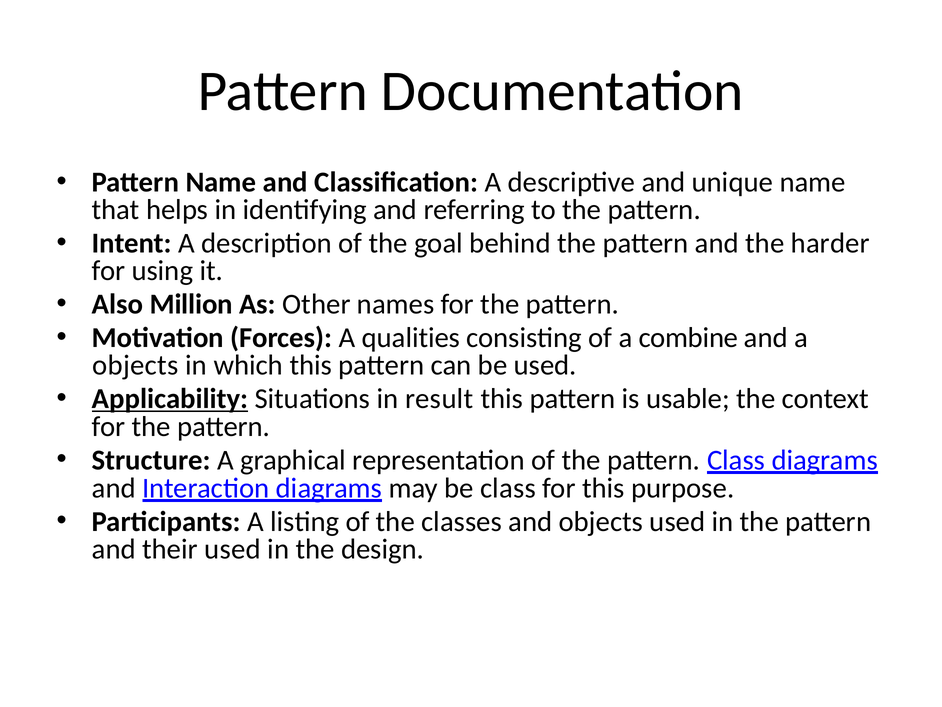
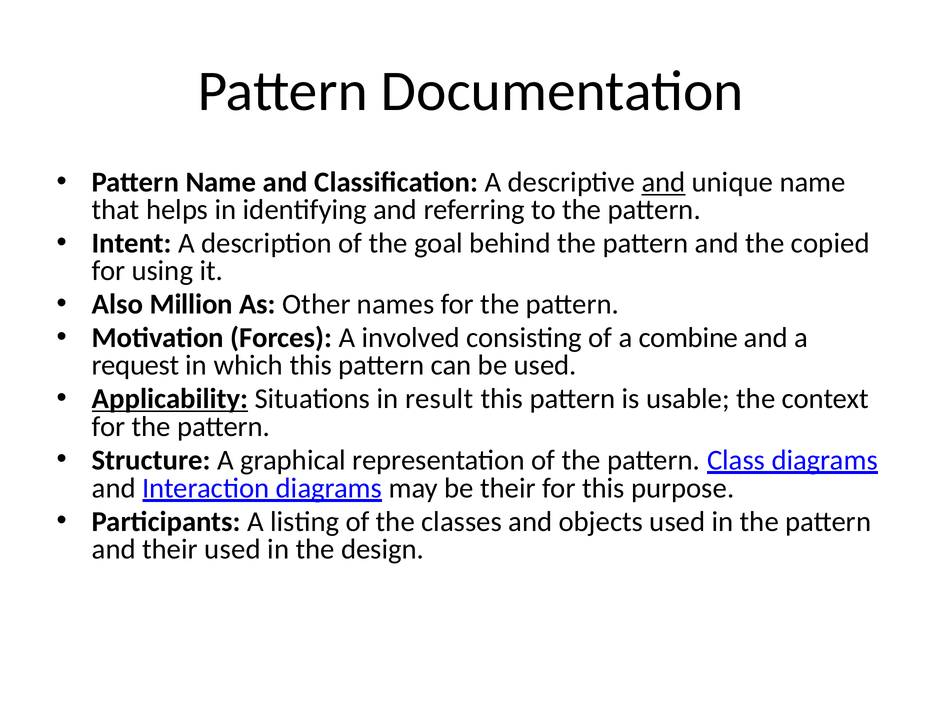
and at (663, 182) underline: none -> present
harder: harder -> copied
qualities: qualities -> involved
objects at (135, 365): objects -> request
be class: class -> their
